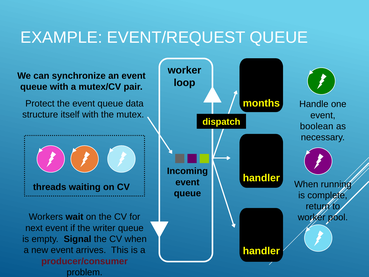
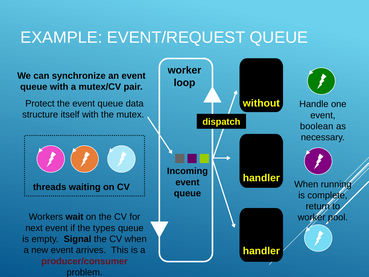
months: months -> without
writer: writer -> types
